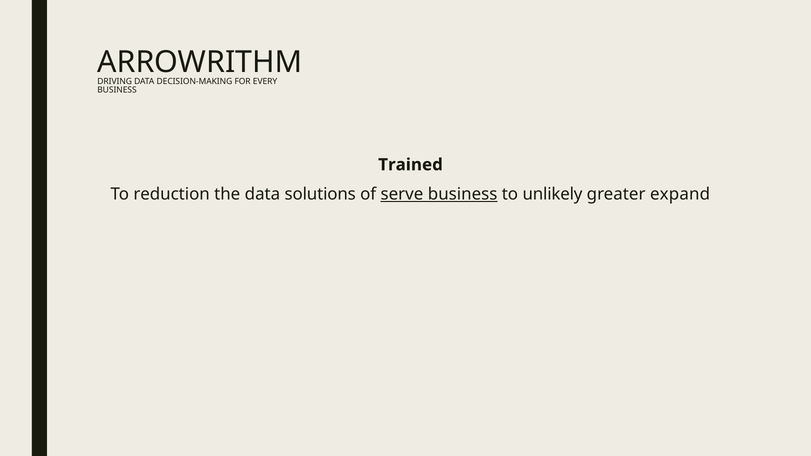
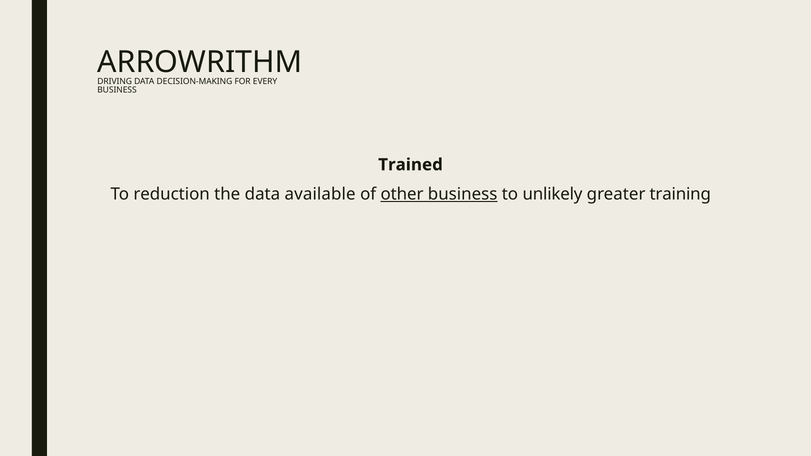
solutions: solutions -> available
serve: serve -> other
expand: expand -> training
